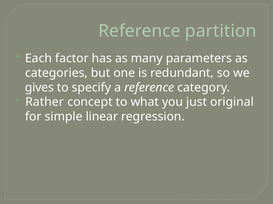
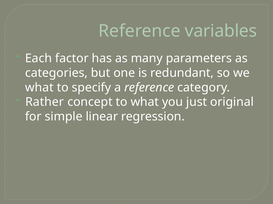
partition: partition -> variables
gives at (39, 88): gives -> what
